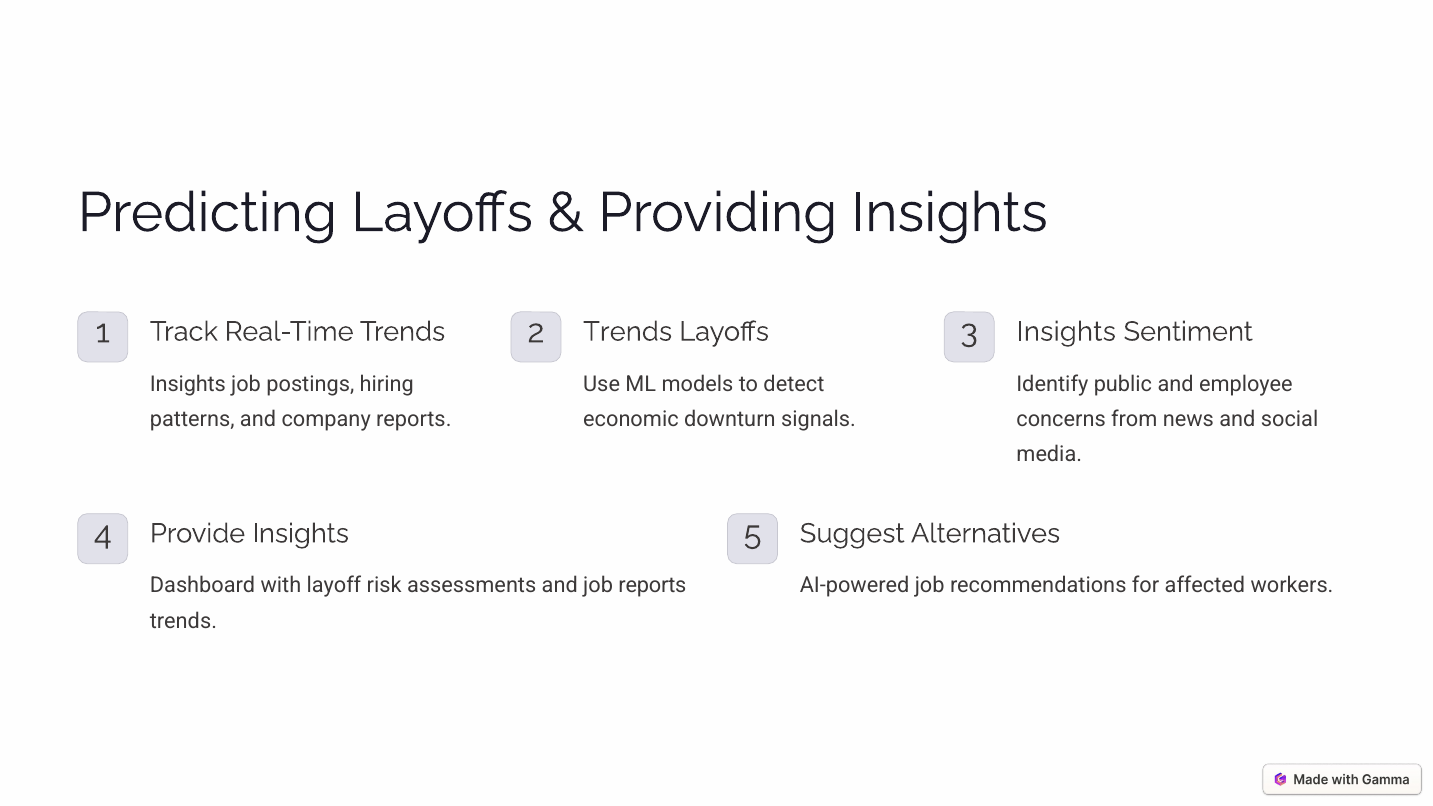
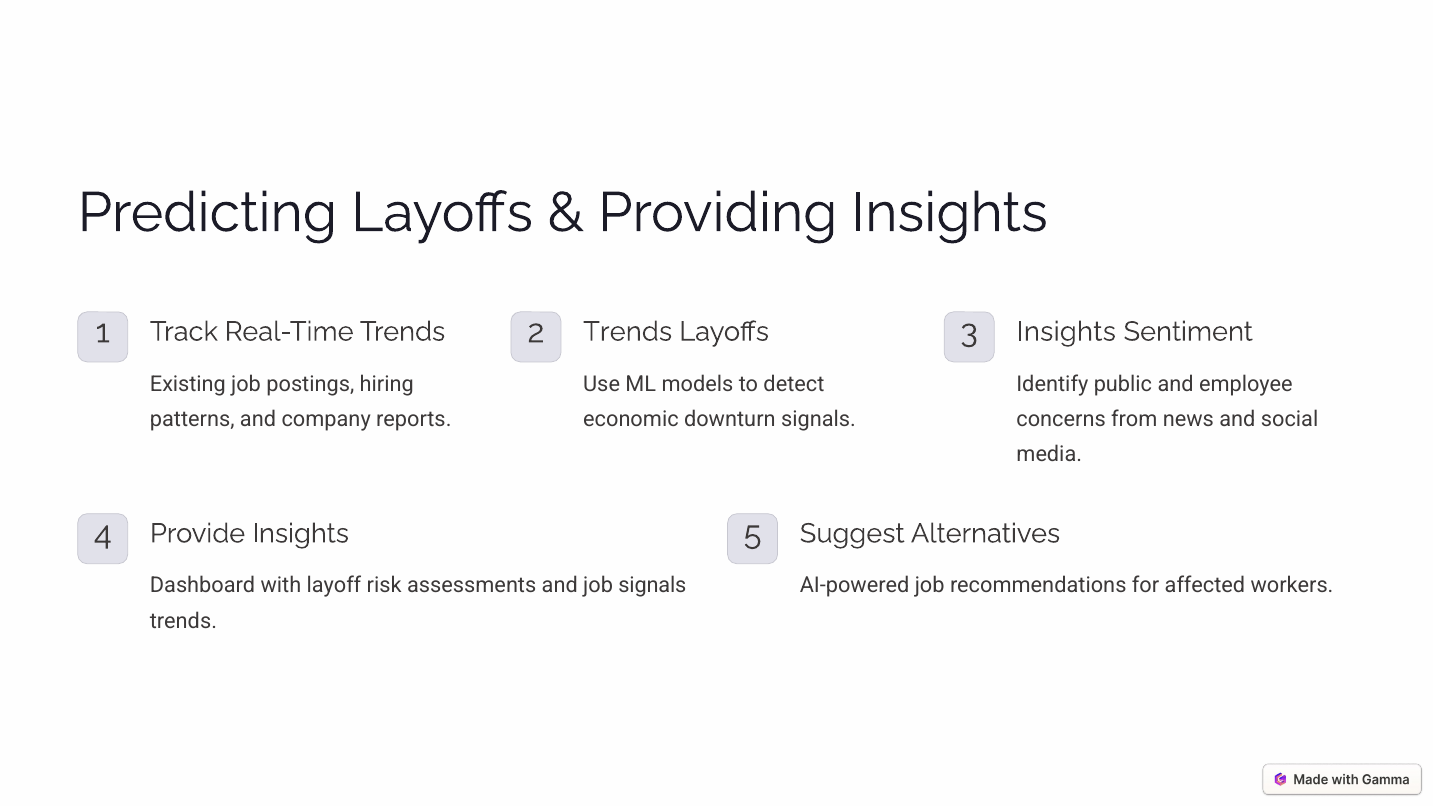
Insights at (188, 384): Insights -> Existing
job reports: reports -> signals
